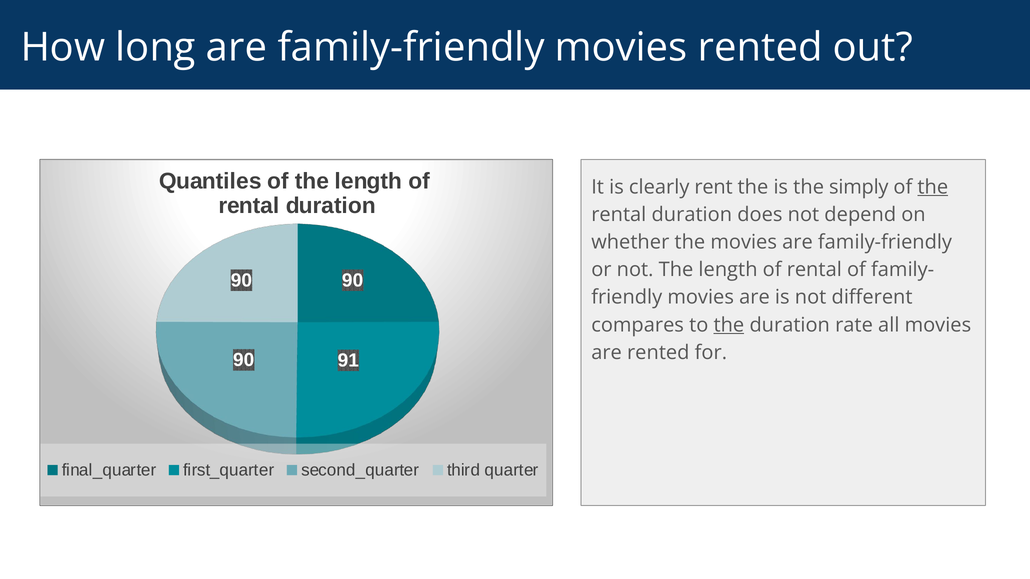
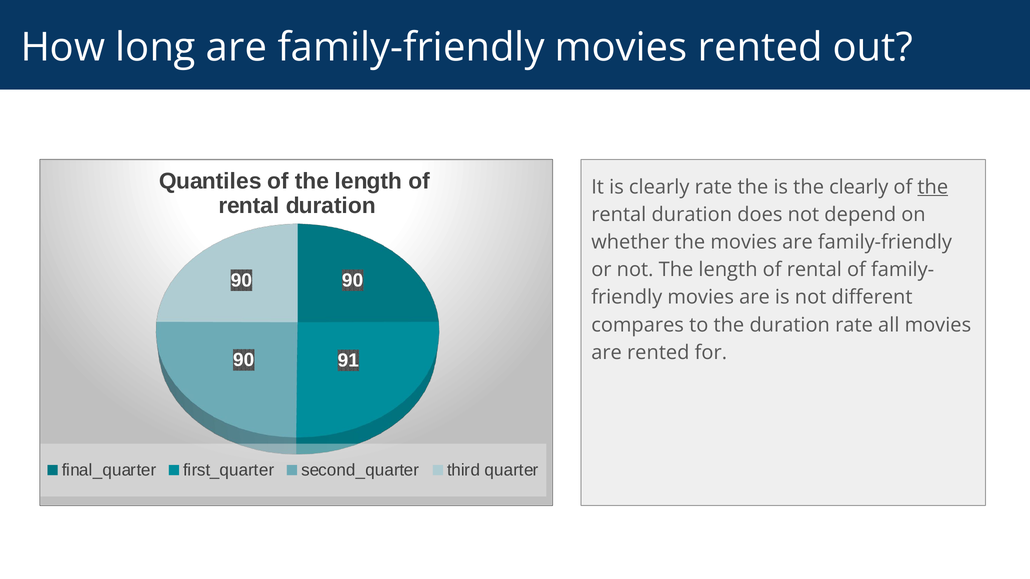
clearly rent: rent -> rate
the simply: simply -> clearly
the at (729, 325) underline: present -> none
